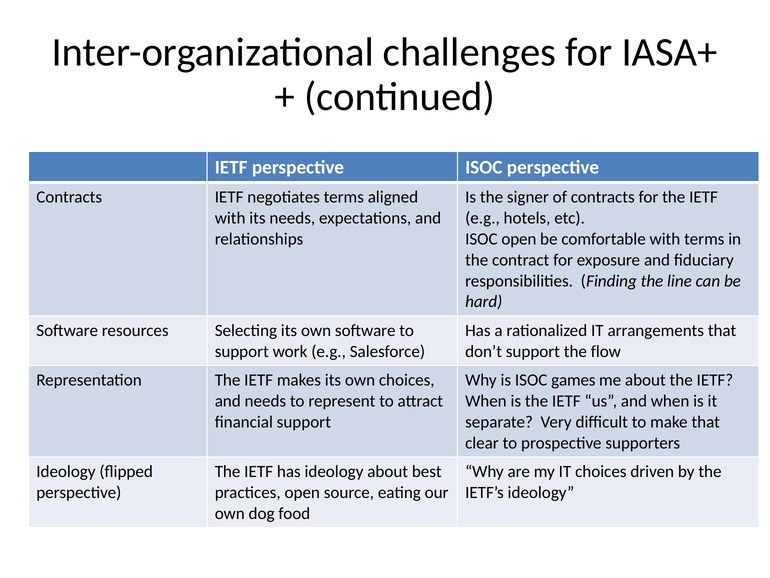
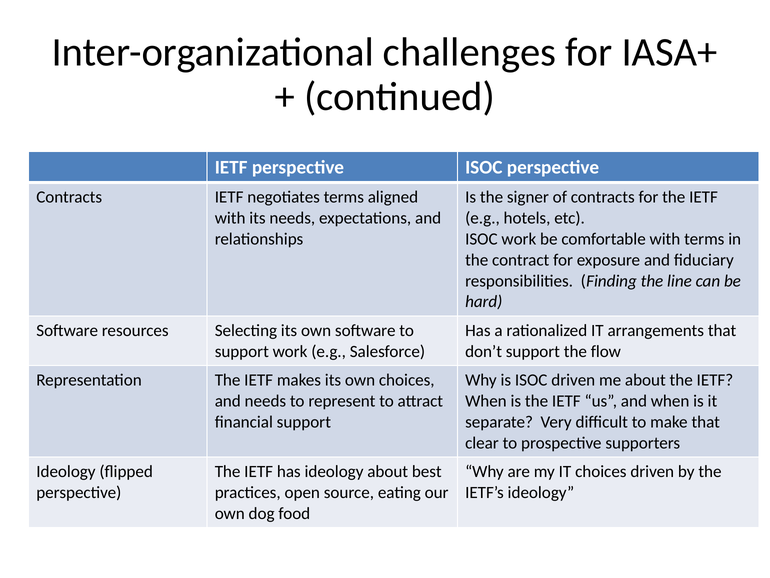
ISOC open: open -> work
ISOC games: games -> driven
